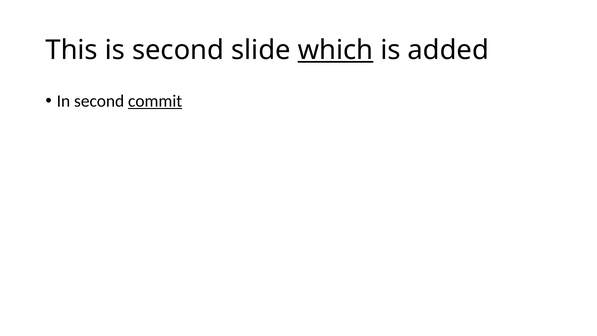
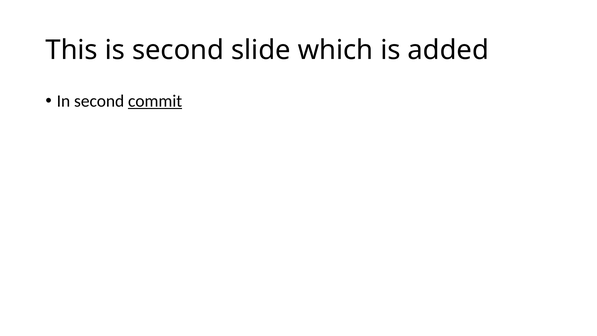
which underline: present -> none
